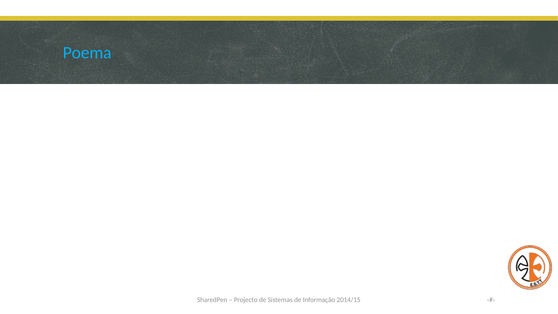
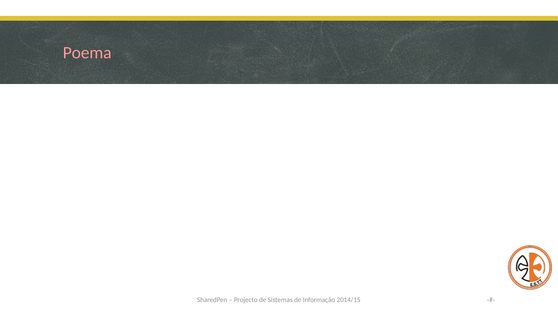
Poema colour: light blue -> pink
